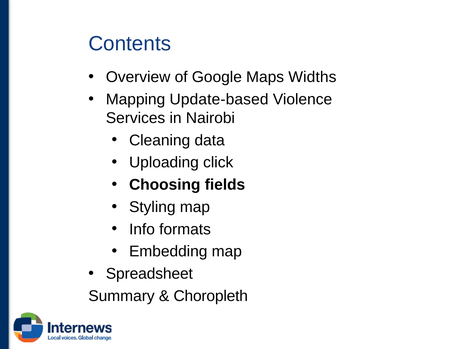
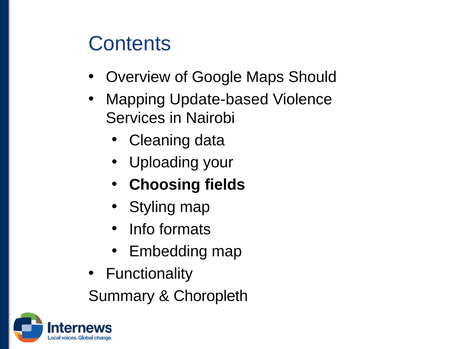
Widths: Widths -> Should
click: click -> your
Spreadsheet: Spreadsheet -> Functionality
